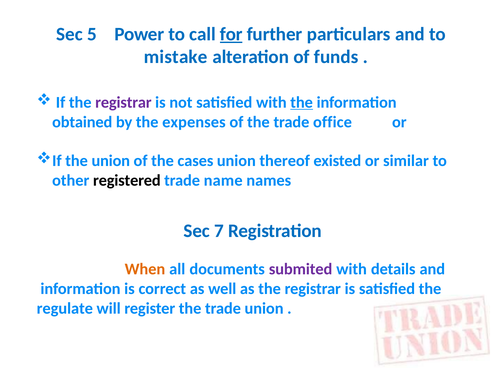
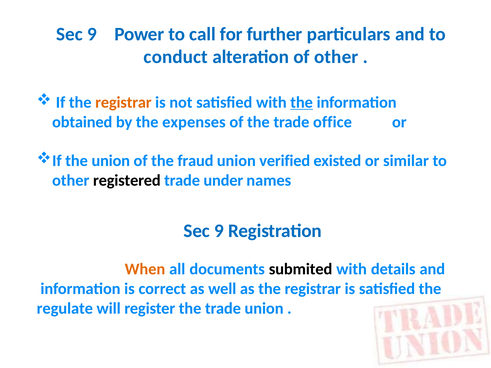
5 at (92, 34): 5 -> 9
for underline: present -> none
mistake: mistake -> conduct
of funds: funds -> other
registrar at (123, 102) colour: purple -> orange
cases: cases -> fraud
thereof: thereof -> verified
name: name -> under
7 at (219, 231): 7 -> 9
submited colour: purple -> black
